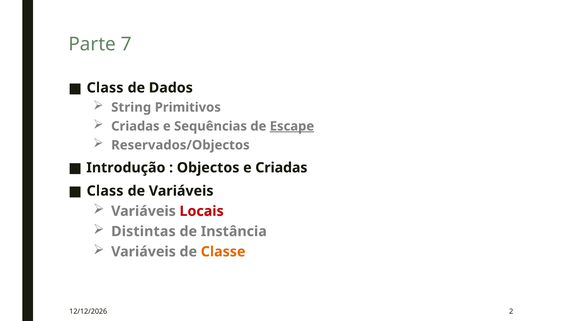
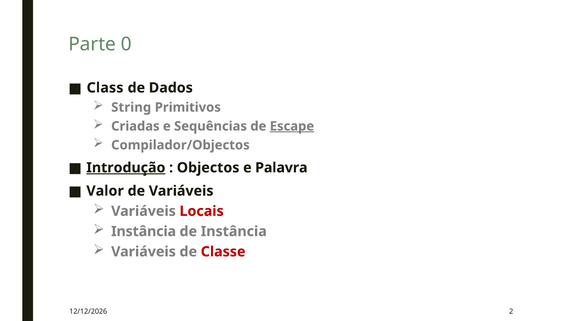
7: 7 -> 0
Reservados/Objectos: Reservados/Objectos -> Compilador/Objectos
Introdução underline: none -> present
e Criadas: Criadas -> Palavra
Class at (105, 191): Class -> Valor
Distintas at (143, 231): Distintas -> Instância
Classe colour: orange -> red
